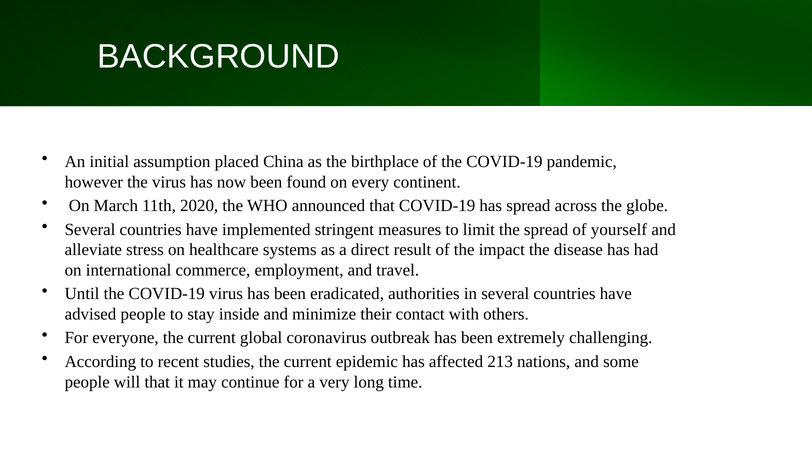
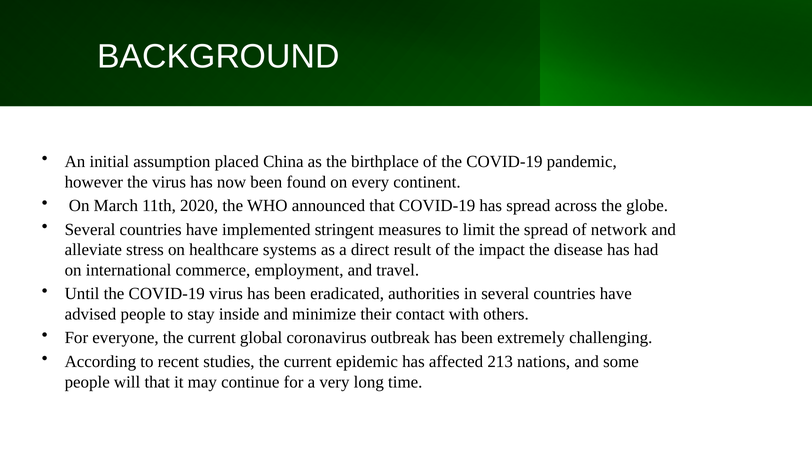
yourself: yourself -> network
